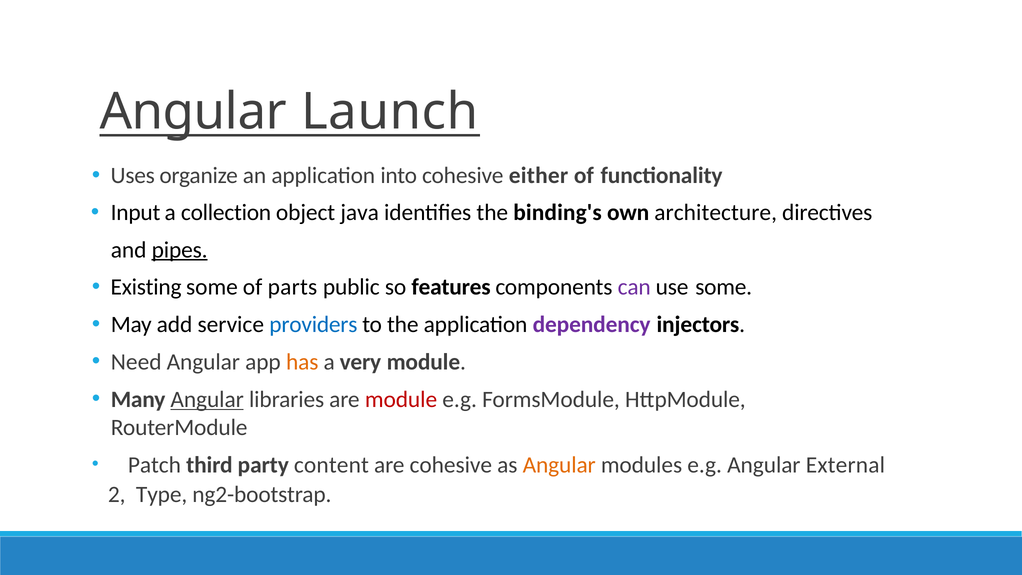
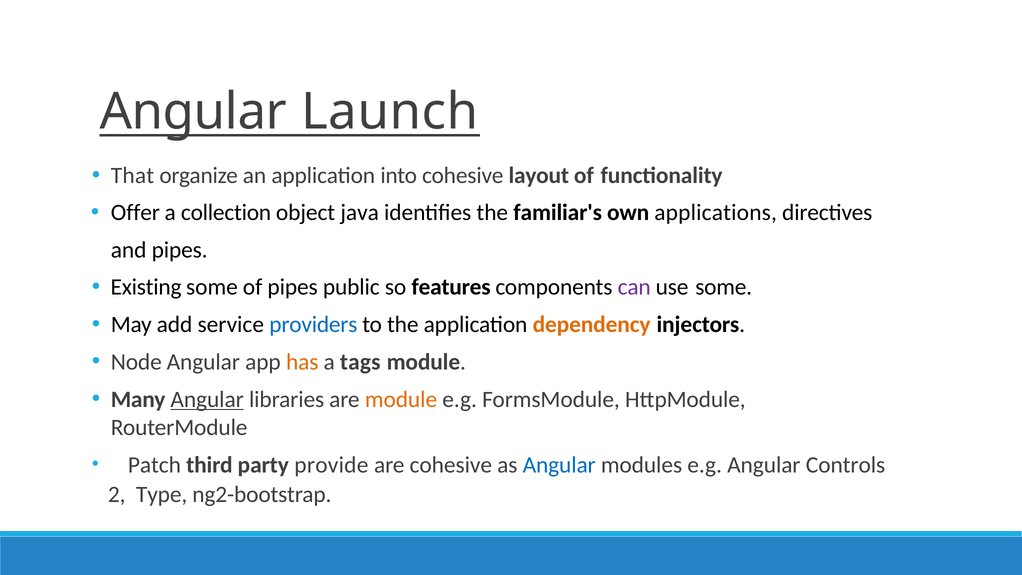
Uses: Uses -> That
either: either -> layout
Input: Input -> Offer
binding's: binding's -> familiar's
architecture: architecture -> applications
pipes at (180, 250) underline: present -> none
of parts: parts -> pipes
dependency colour: purple -> orange
Need: Need -> Node
very: very -> tags
module at (401, 399) colour: red -> orange
content: content -> provide
Angular at (559, 465) colour: orange -> blue
External: External -> Controls
